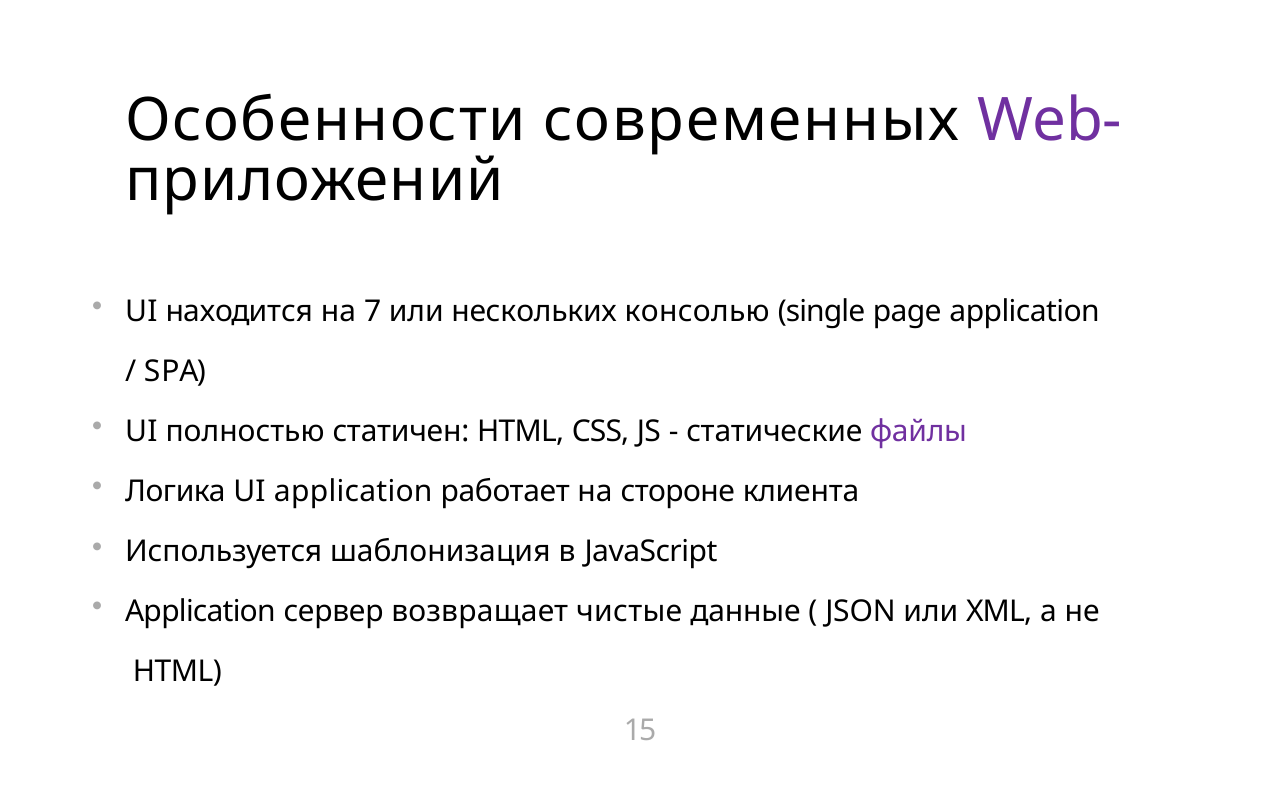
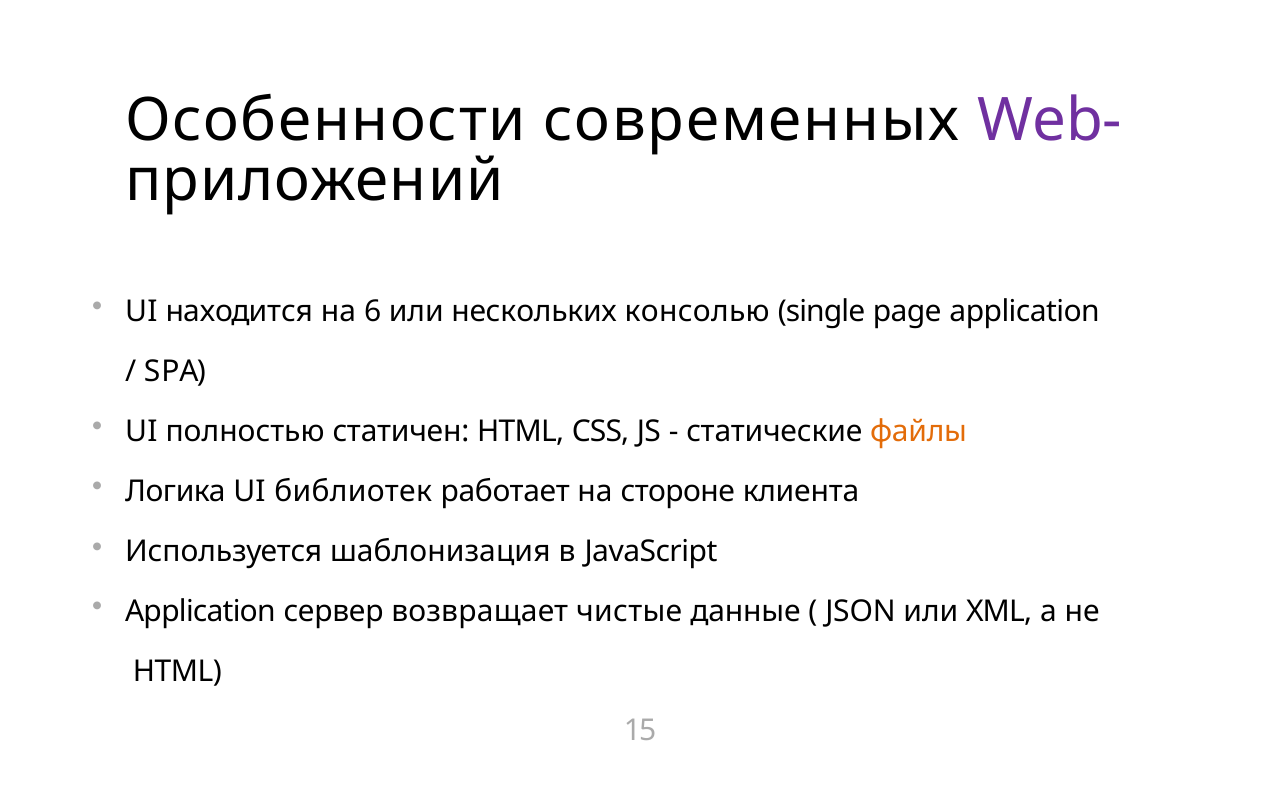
7: 7 -> 6
файлы colour: purple -> orange
UI application: application -> библиотек
